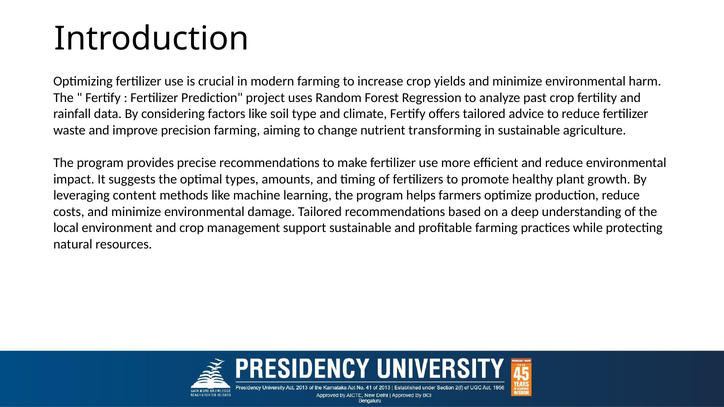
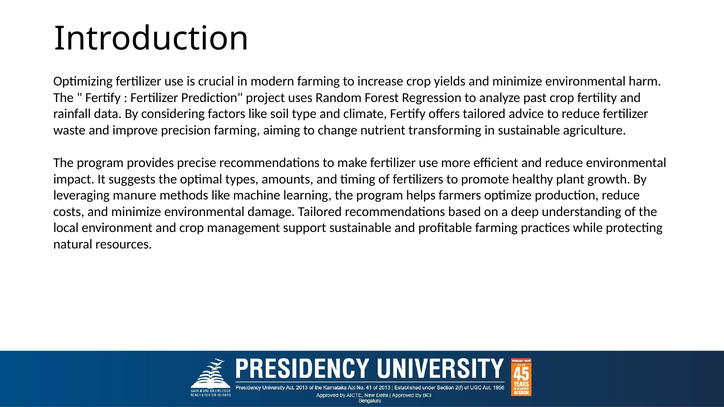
content: content -> manure
